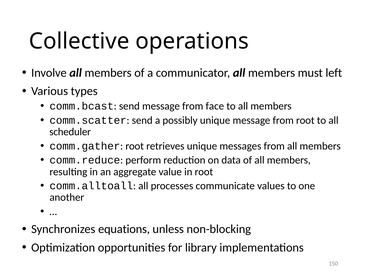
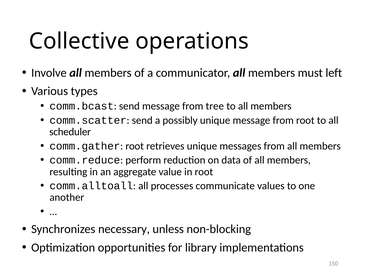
face: face -> tree
equations: equations -> necessary
